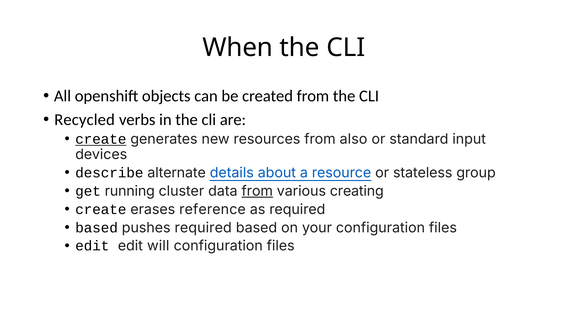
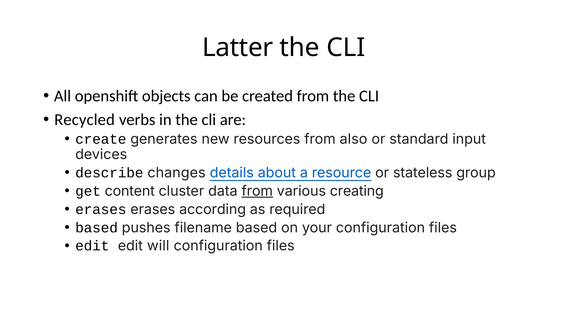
When: When -> Latter
create at (101, 139) underline: present -> none
alternate: alternate -> changes
running: running -> content
create at (101, 210): create -> erases
reference: reference -> according
pushes required: required -> filename
